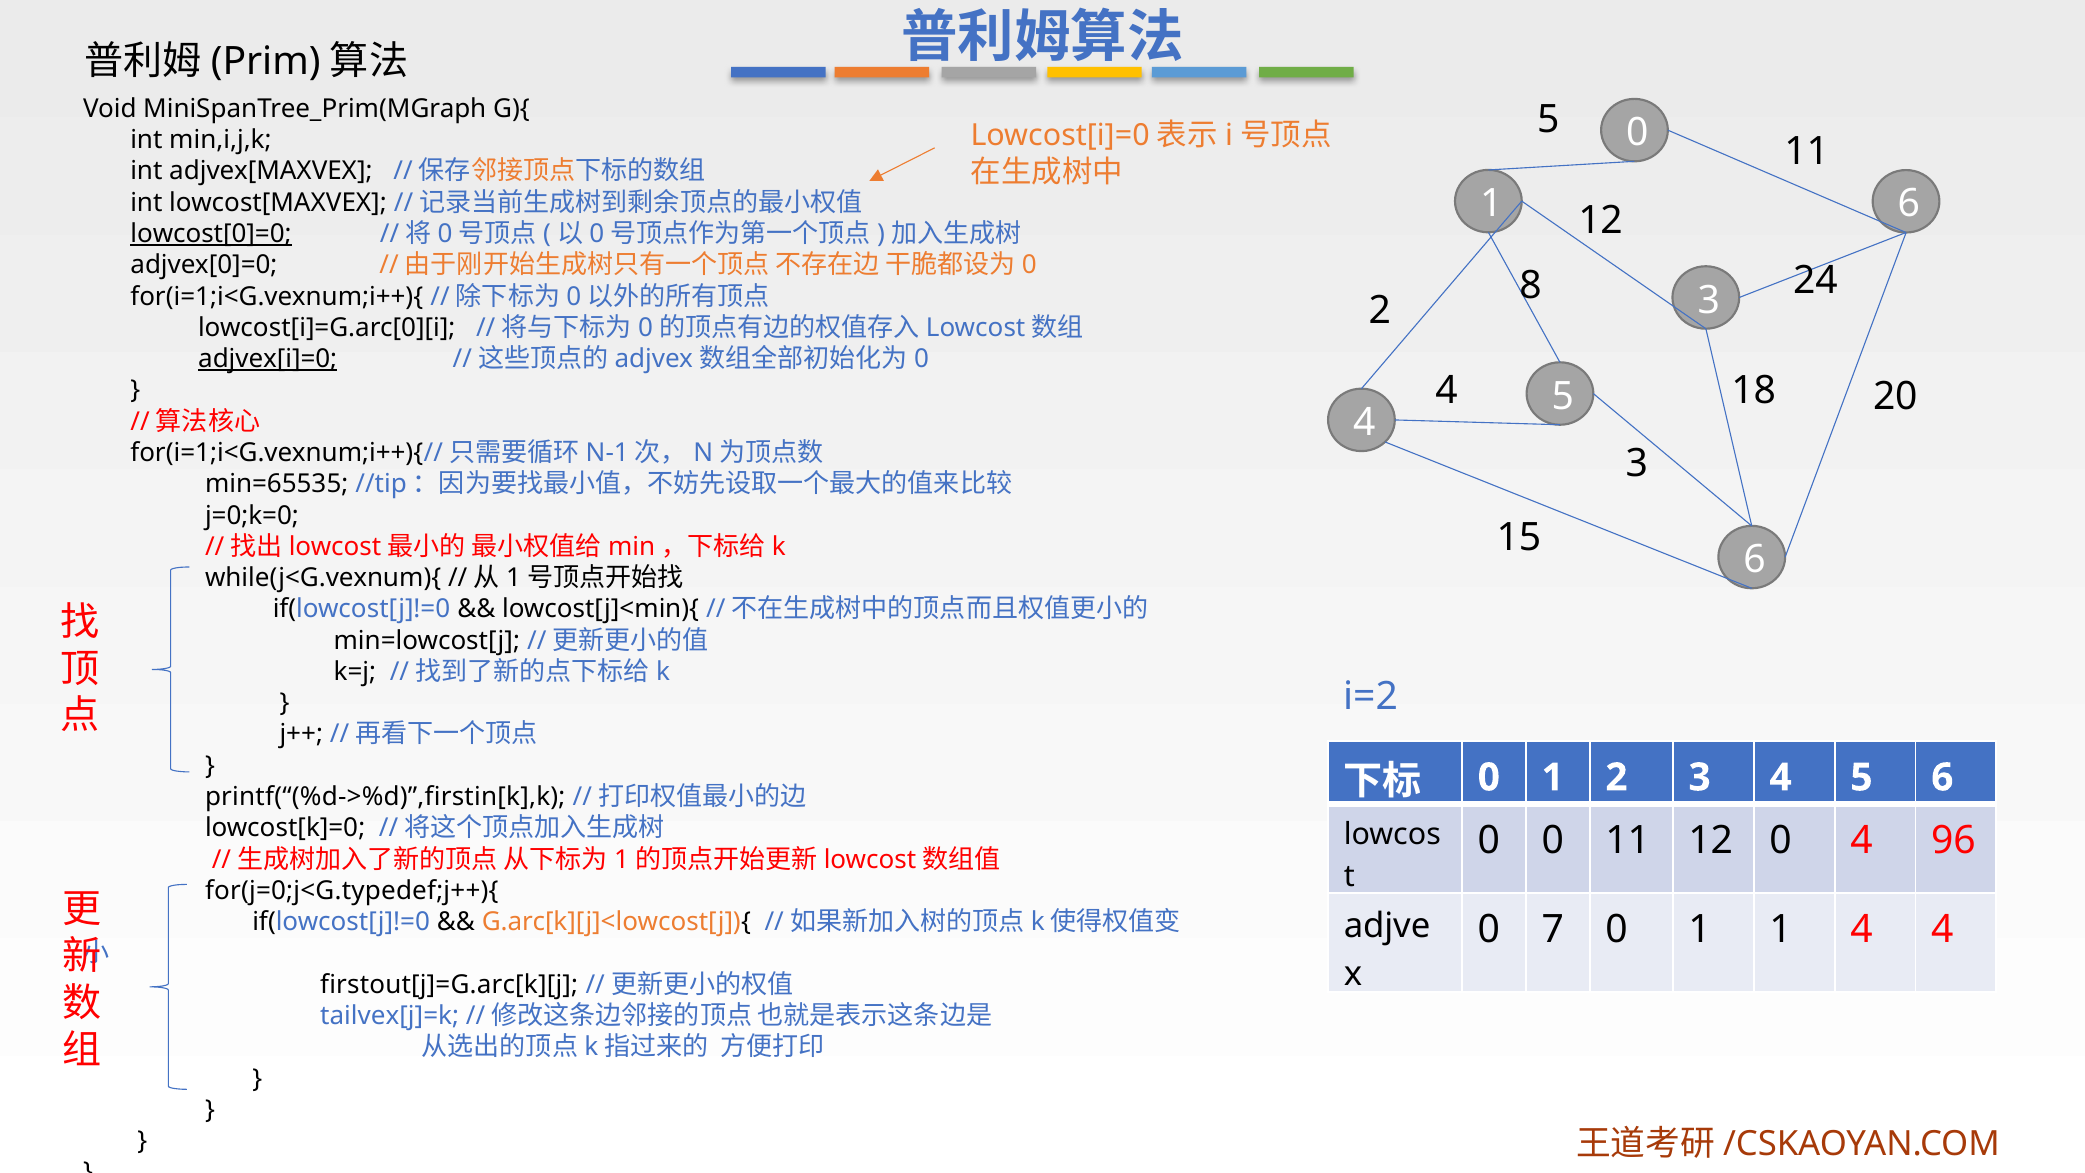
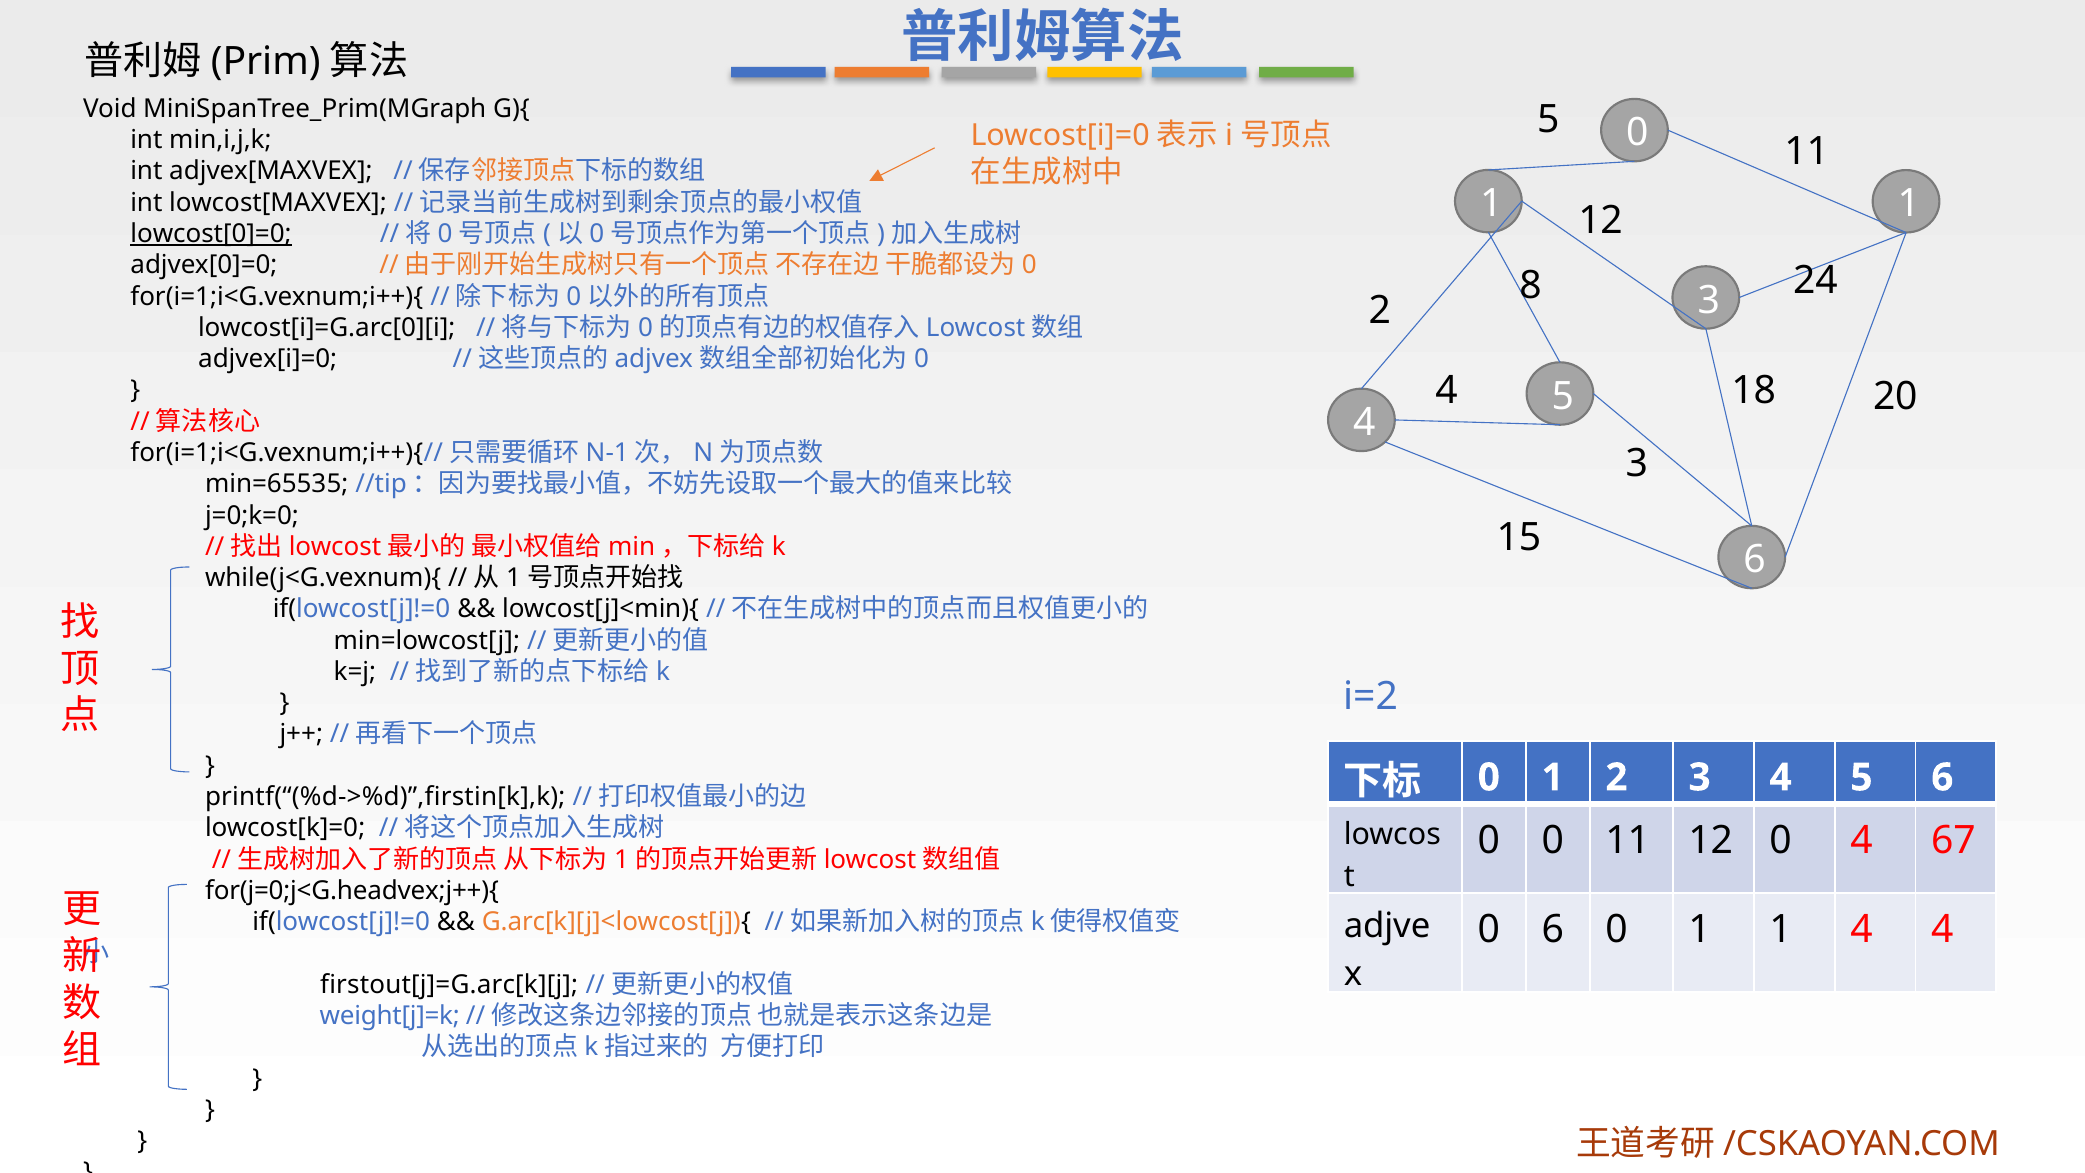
6 at (1909, 204): 6 -> 1
adjvex[i]=0 underline: present -> none
96: 96 -> 67
for(j=0;j<G.typedef;j++){: for(j=0;j<G.typedef;j++){ -> for(j=0;j<G.headvex;j++){
0 7: 7 -> 6
tailvex[j]=k: tailvex[j]=k -> weight[j]=k
